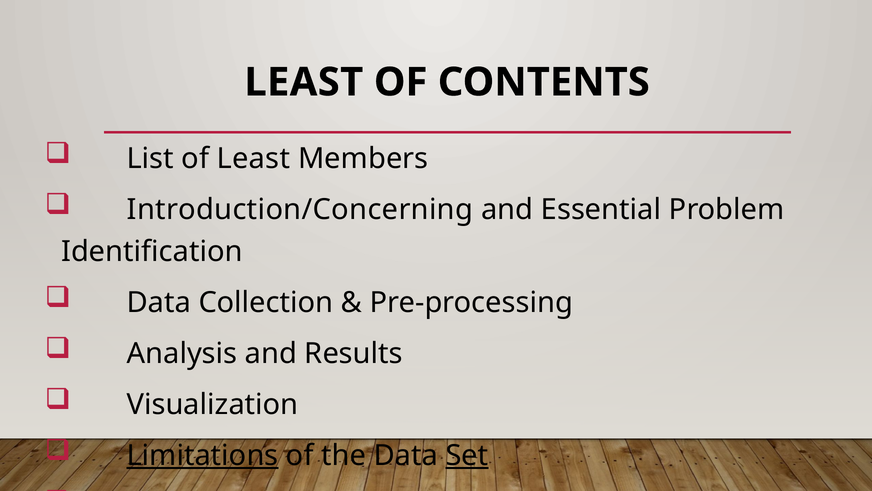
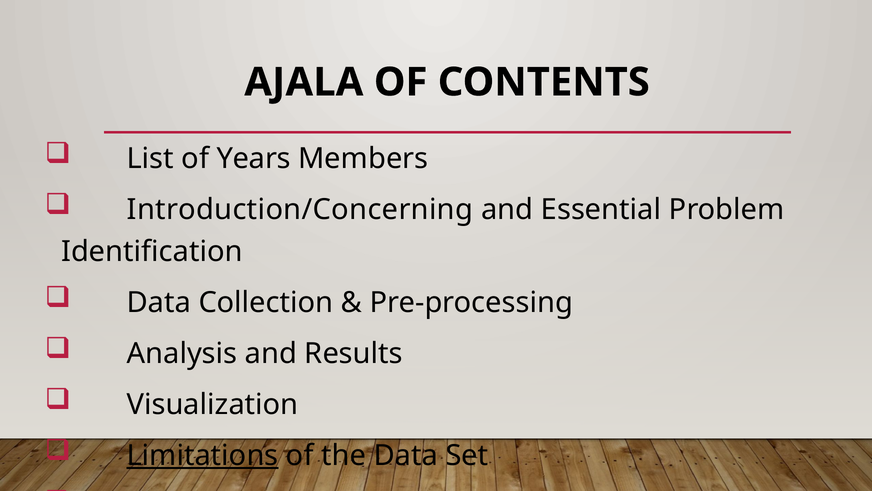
LEAST at (304, 82): LEAST -> AJALA
of Least: Least -> Years
Set underline: present -> none
